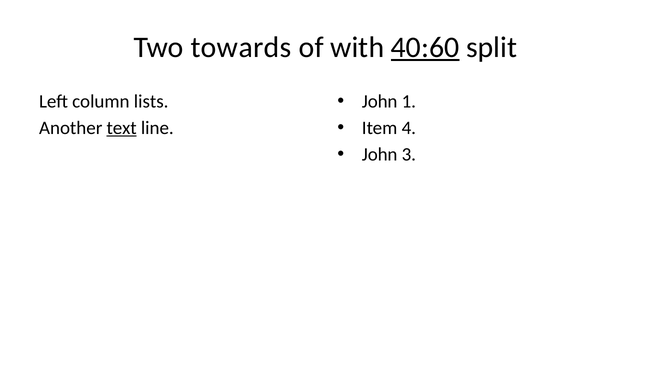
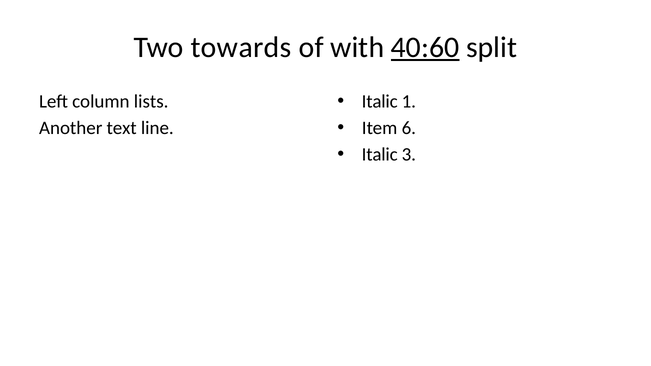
John at (380, 101): John -> Italic
4: 4 -> 6
text underline: present -> none
John at (380, 155): John -> Italic
